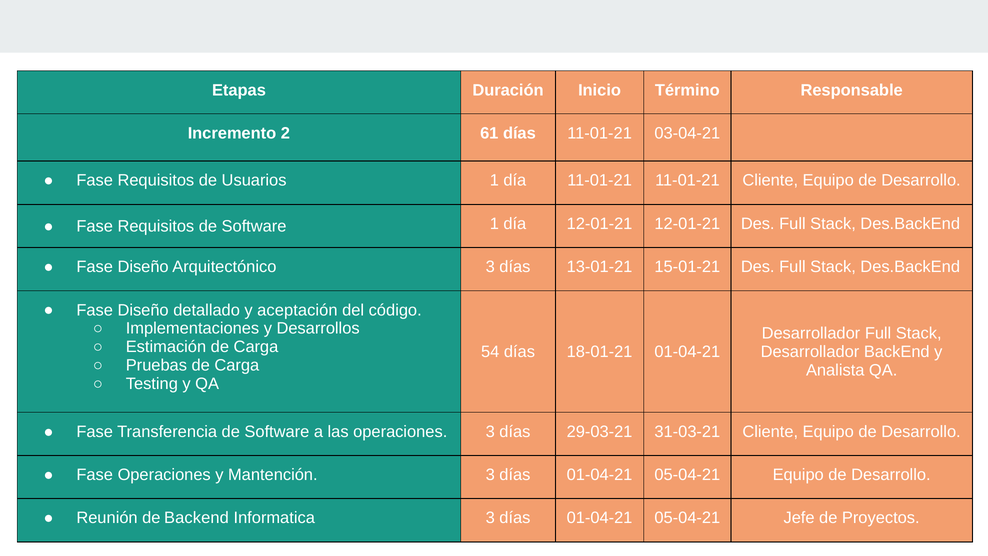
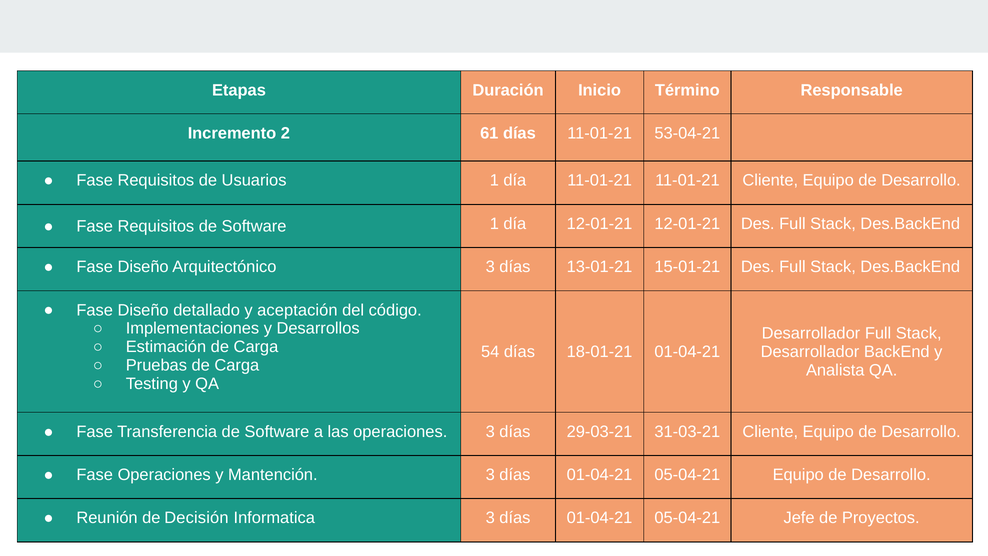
03-04-21: 03-04-21 -> 53-04-21
de Backend: Backend -> Decisión
